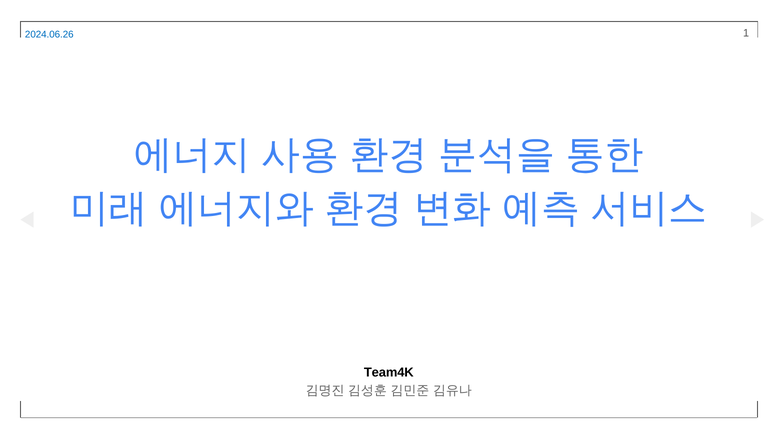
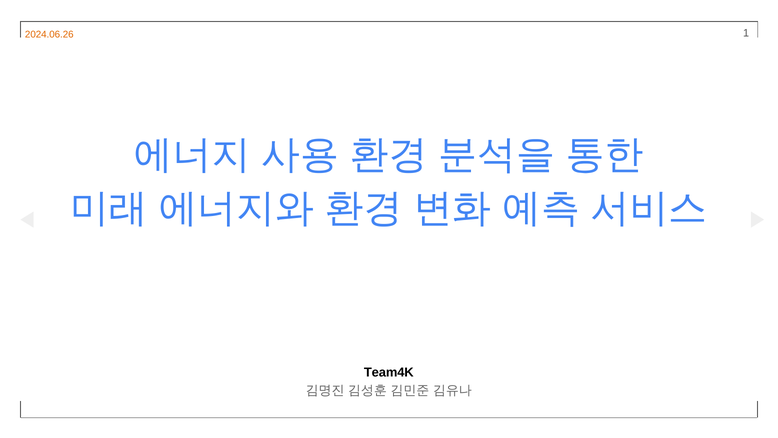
2024.06.26 colour: blue -> orange
